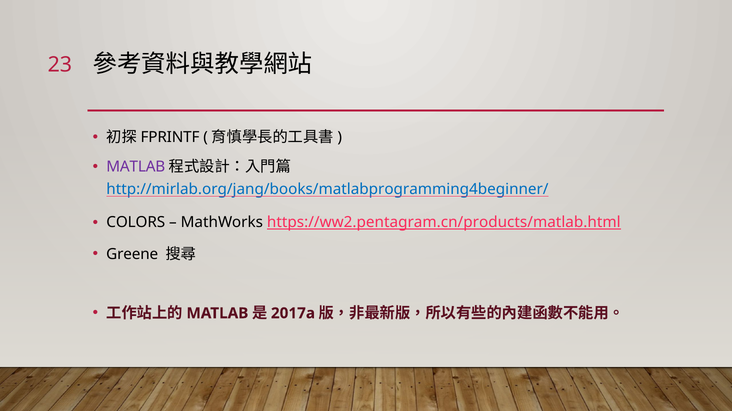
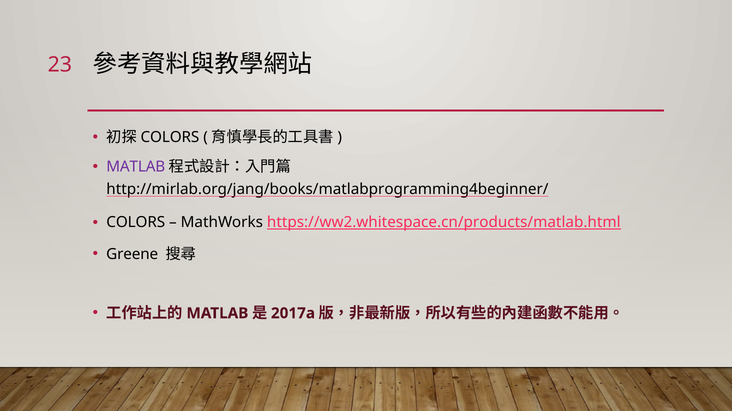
FPRINTF at (170, 138): FPRINTF -> COLORS
http://mirlab.org/jang/books/matlabprogramming4beginner/ colour: blue -> black
https://ww2.pentagram.cn/products/matlab.html: https://ww2.pentagram.cn/products/matlab.html -> https://ww2.whitespace.cn/products/matlab.html
